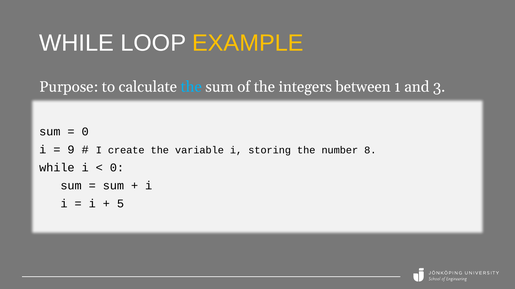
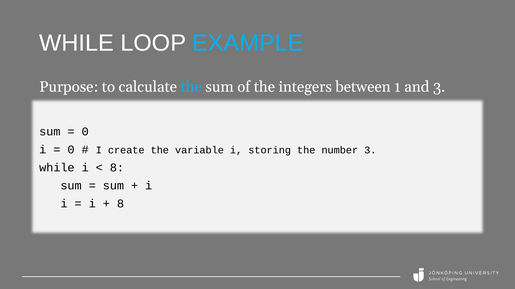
EXAMPLE colour: yellow -> light blue
9 at (71, 150): 9 -> 0
number 8: 8 -> 3
0 at (117, 168): 0 -> 8
5 at (120, 204): 5 -> 8
